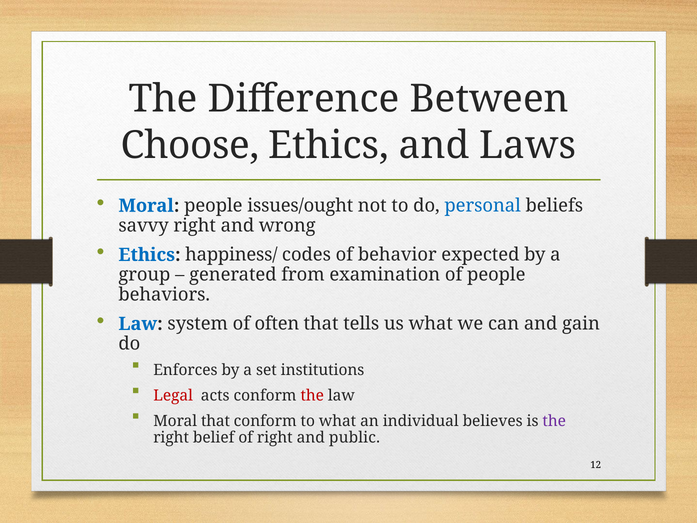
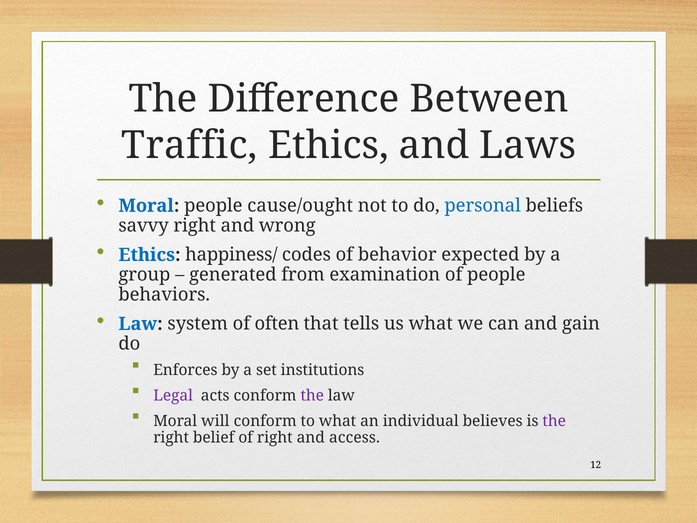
Choose: Choose -> Traffic
issues/ought: issues/ought -> cause/ought
Legal colour: red -> purple
the at (312, 396) colour: red -> purple
Moral that: that -> will
public: public -> access
